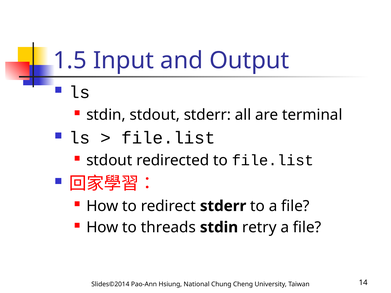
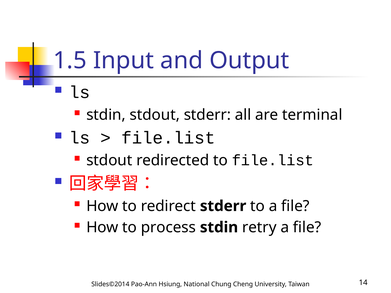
threads: threads -> process
